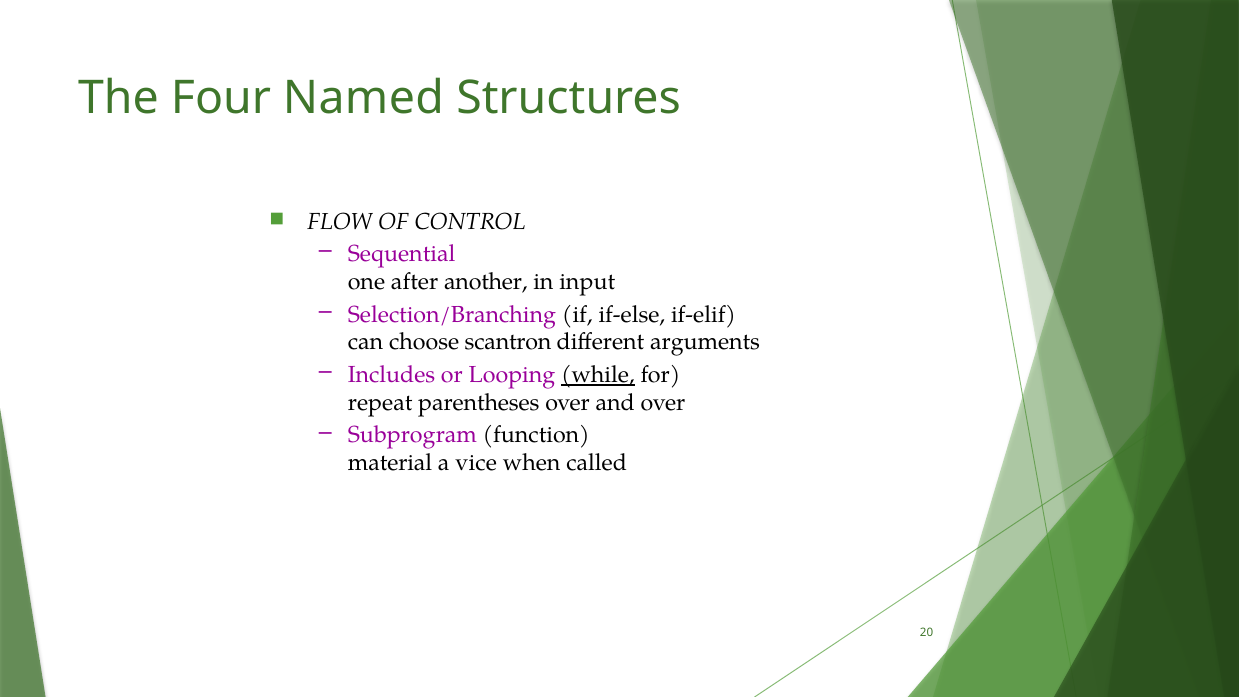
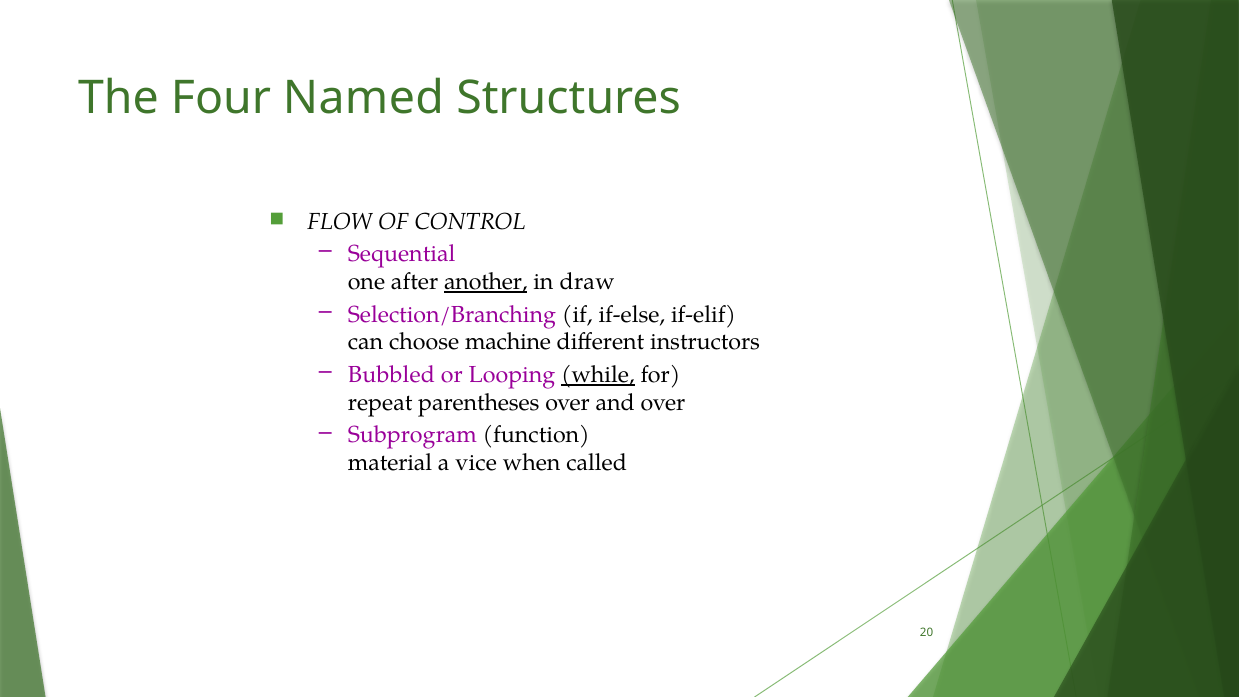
another underline: none -> present
input: input -> draw
scantron: scantron -> machine
arguments: arguments -> instructors
Includes: Includes -> Bubbled
